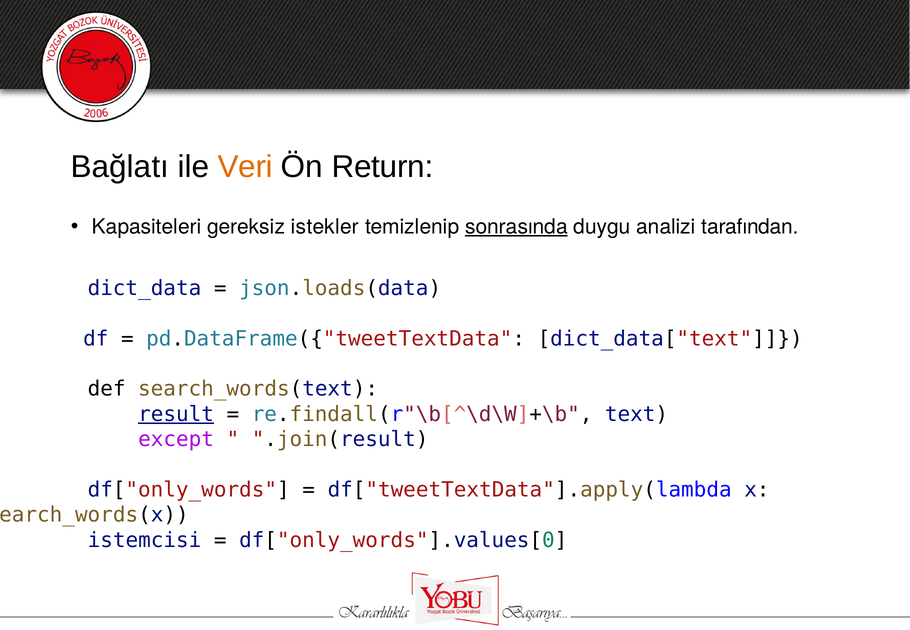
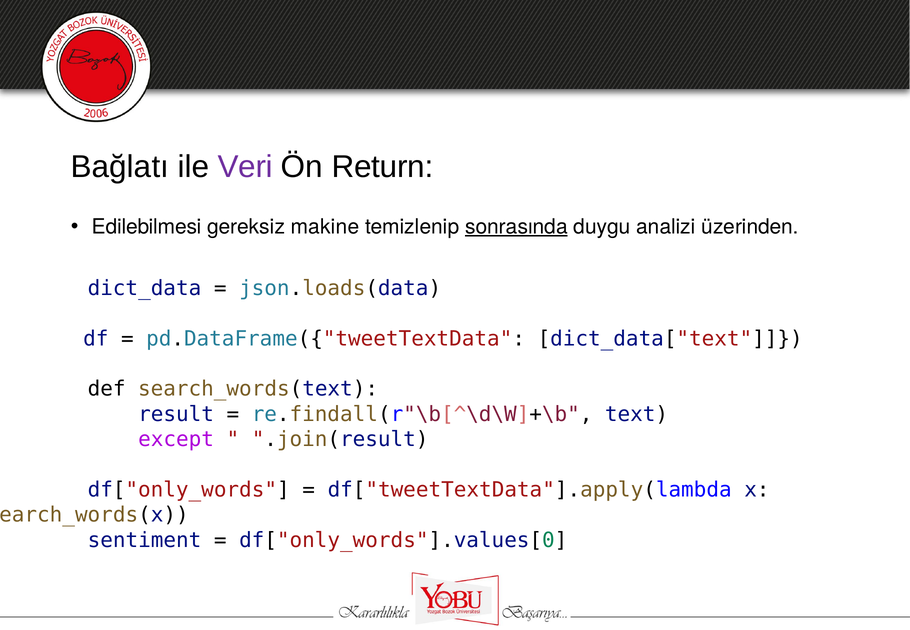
Veri colour: orange -> purple
Kapasiteleri: Kapasiteleri -> Edilebilmesi
istekler: istekler -> makine
tarafından: tarafından -> üzerinden
result underline: present -> none
istemcisi: istemcisi -> sentiment
